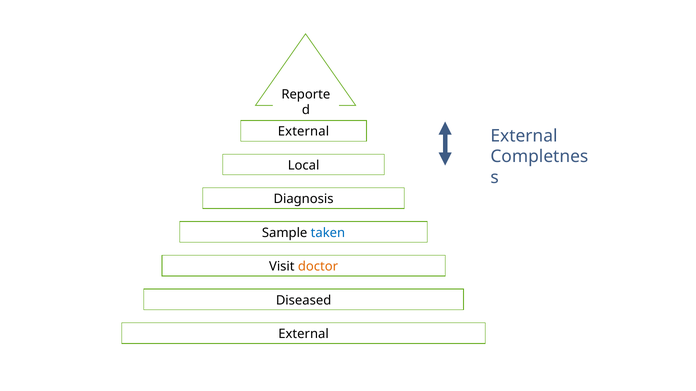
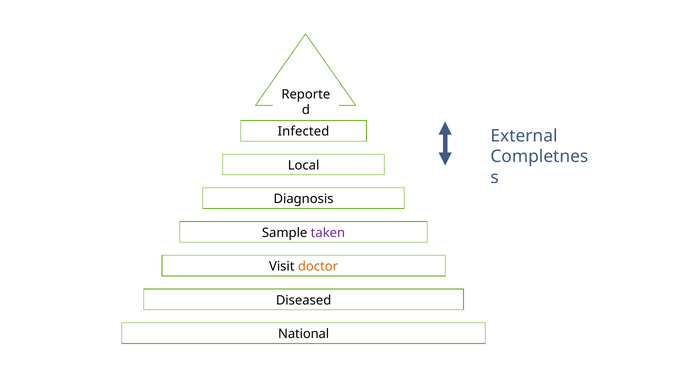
External at (303, 132): External -> Infected
taken colour: blue -> purple
External at (304, 334): External -> National
